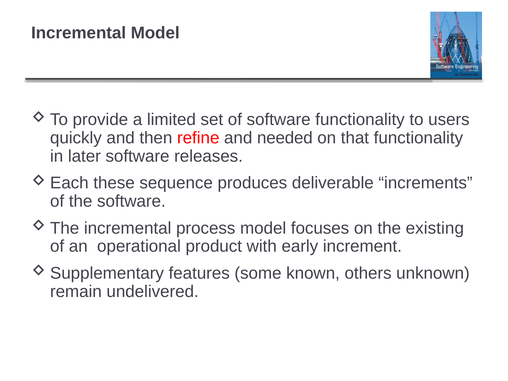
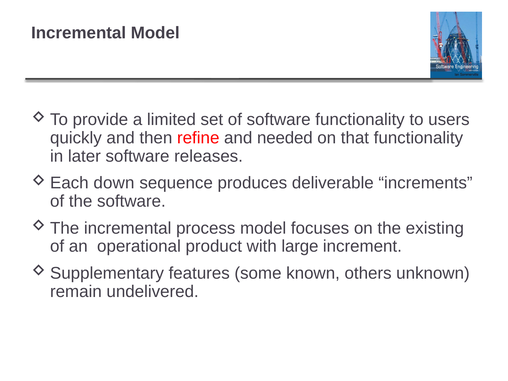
these: these -> down
early: early -> large
